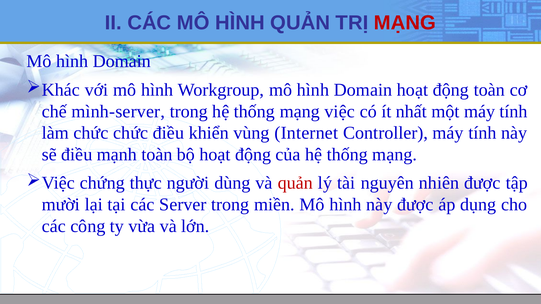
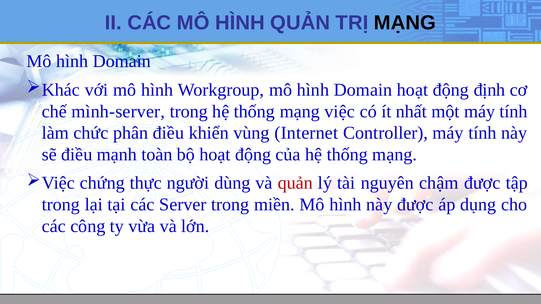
MẠNG at (405, 23) colour: red -> black
động toàn: toàn -> định
chức chức: chức -> phân
nhiên: nhiên -> chậm
mười at (61, 205): mười -> trong
